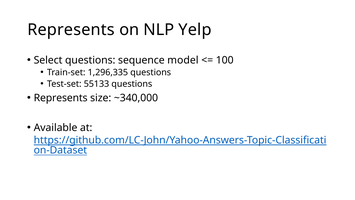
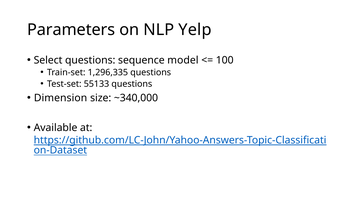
Represents at (71, 30): Represents -> Parameters
Represents at (61, 98): Represents -> Dimension
